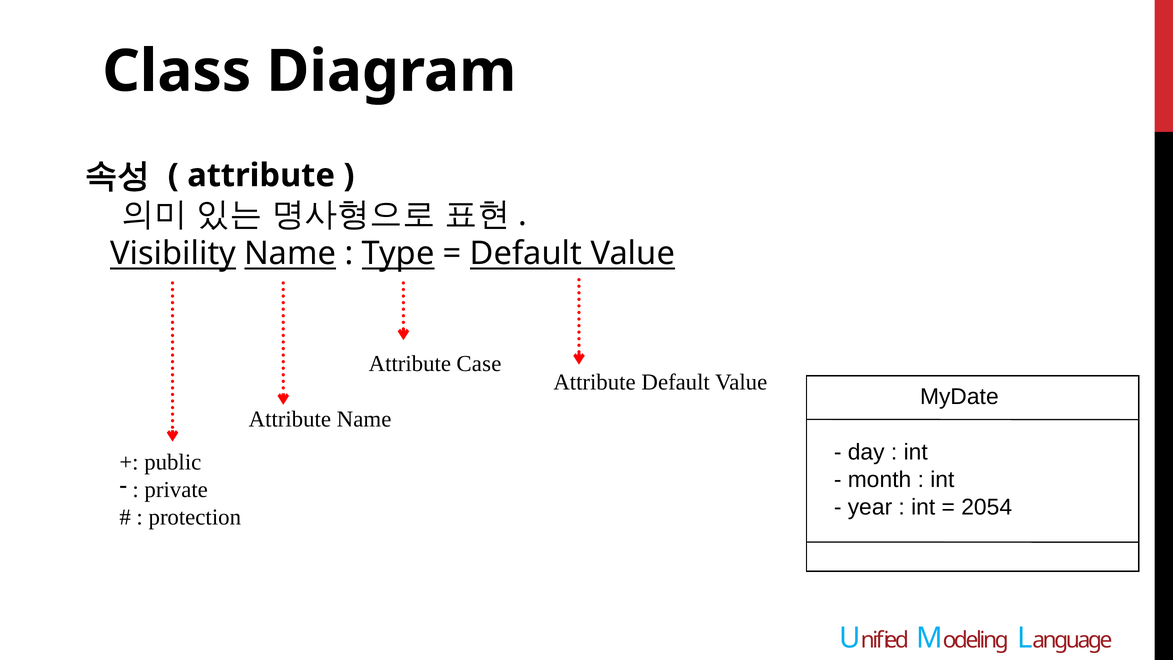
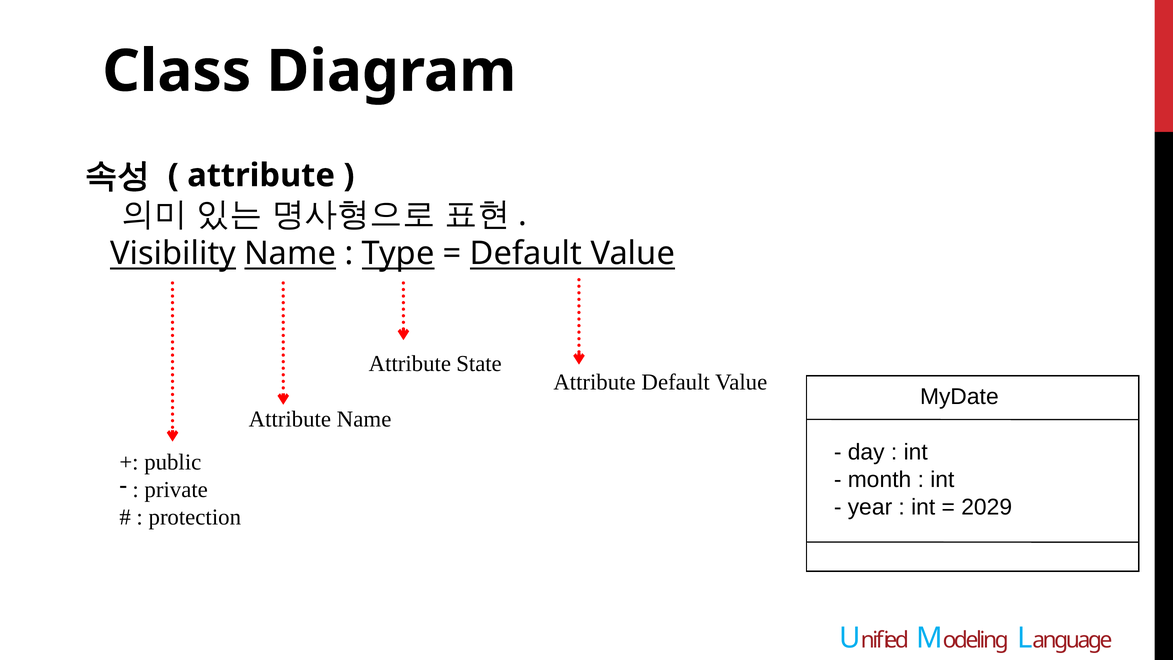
Case: Case -> State
2054: 2054 -> 2029
